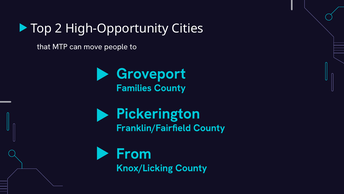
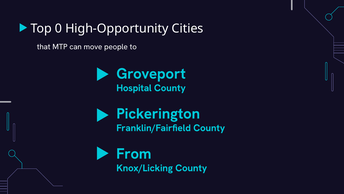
2: 2 -> 0
Families: Families -> Hospital
